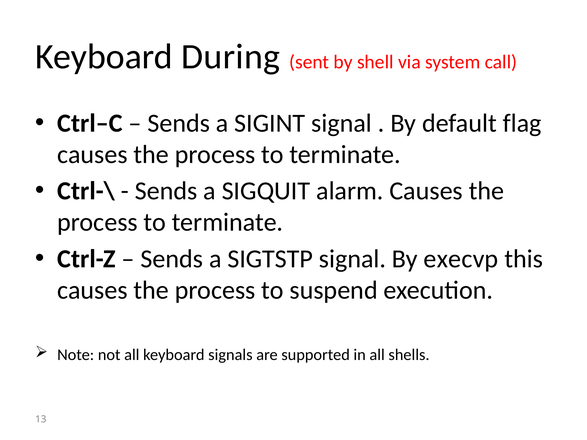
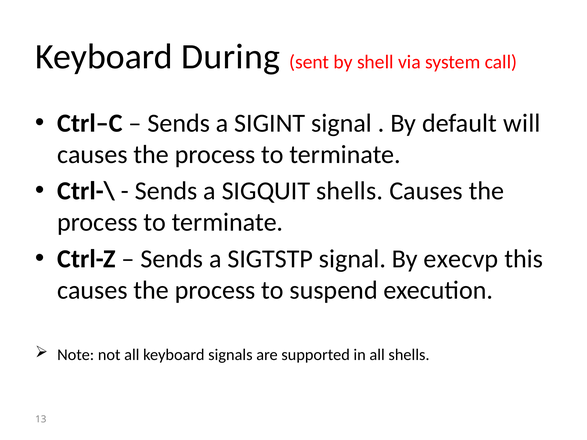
flag: flag -> will
SIGQUIT alarm: alarm -> shells
